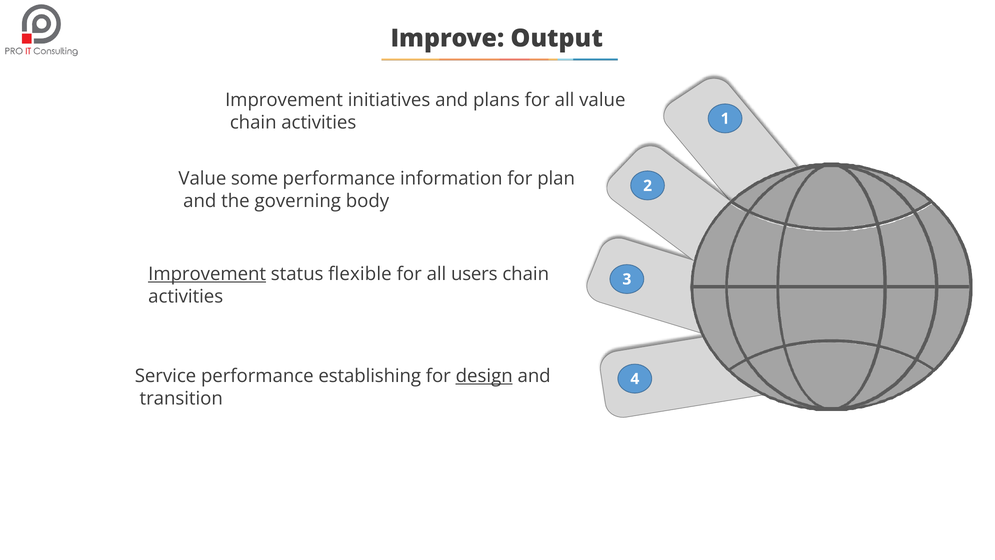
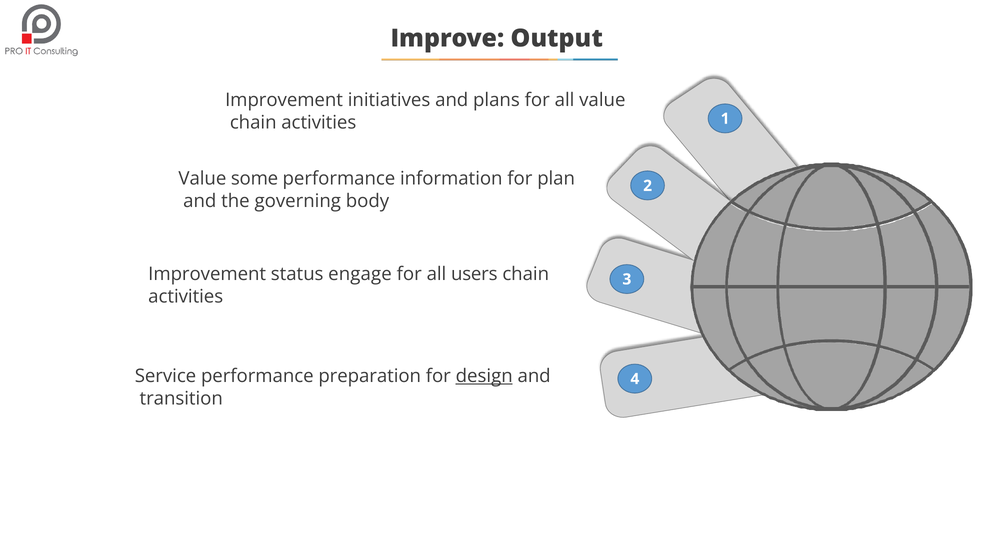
Improvement at (207, 274) underline: present -> none
flexible: flexible -> engage
establishing: establishing -> preparation
